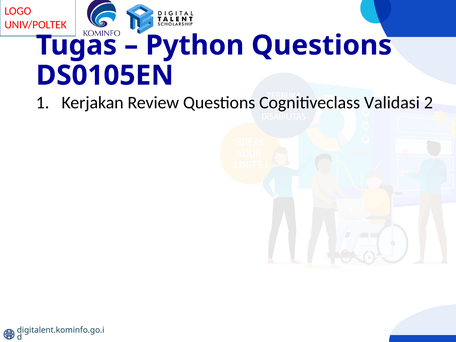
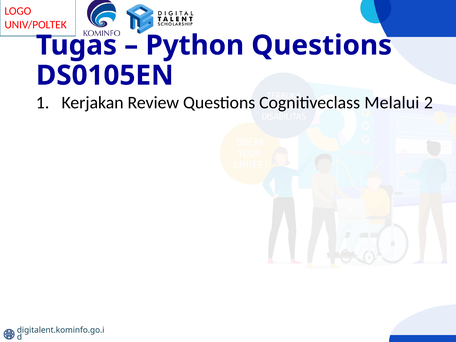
Validasi: Validasi -> Melalui
